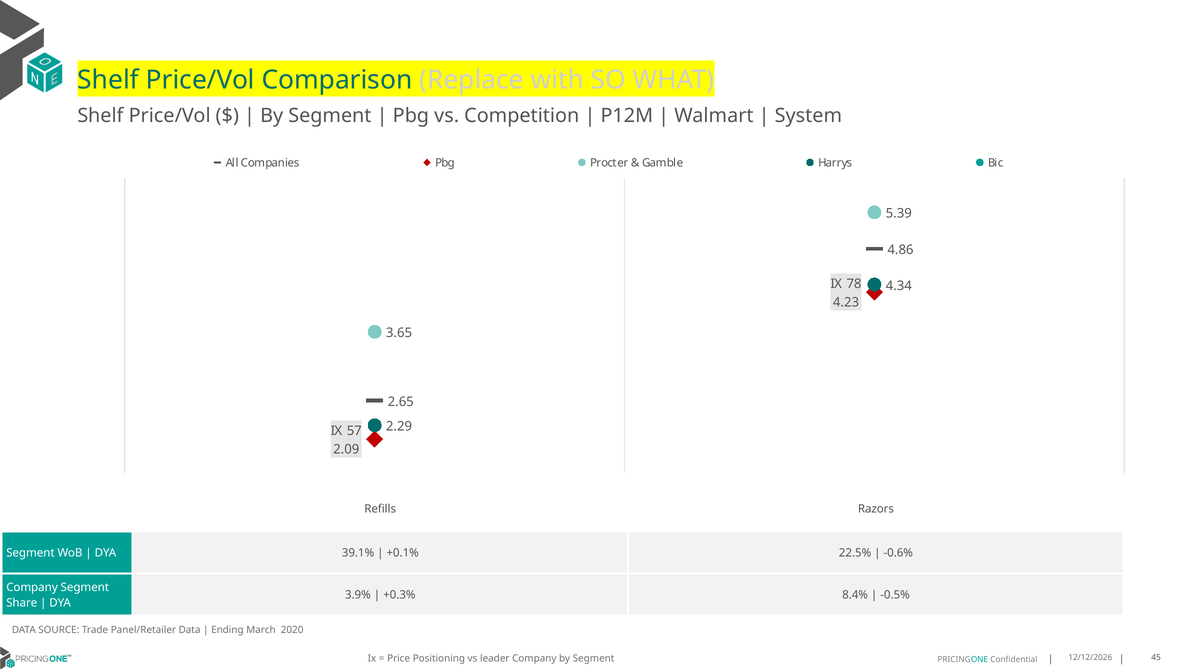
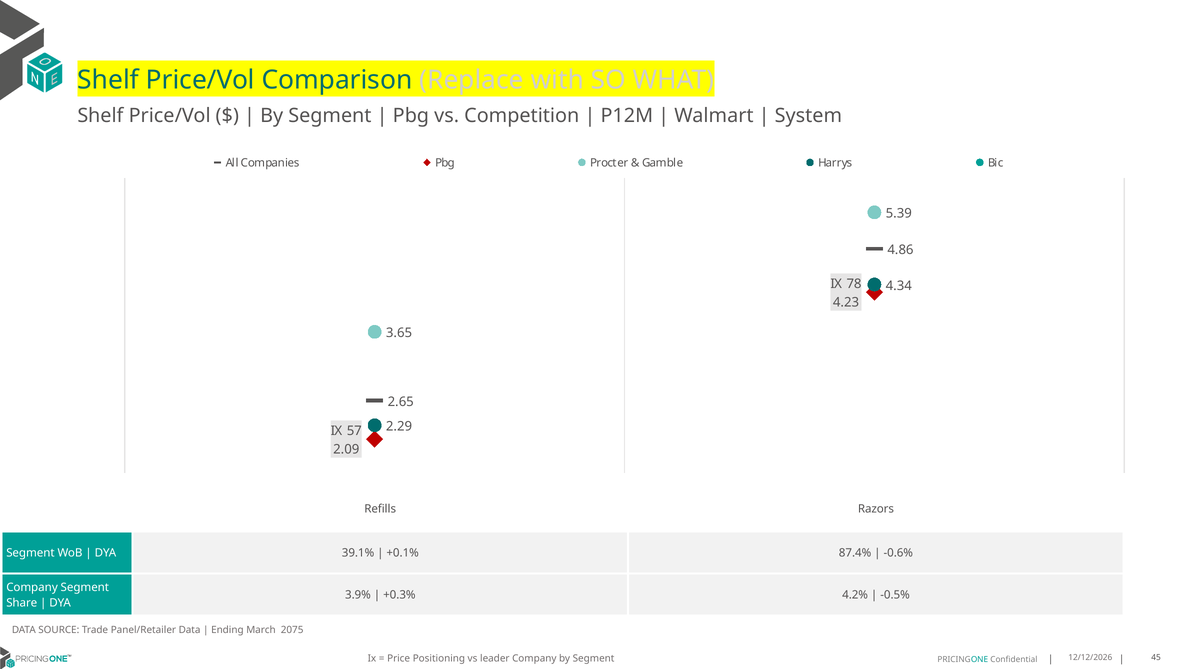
22.5%: 22.5% -> 87.4%
8.4%: 8.4% -> 4.2%
2020: 2020 -> 2075
